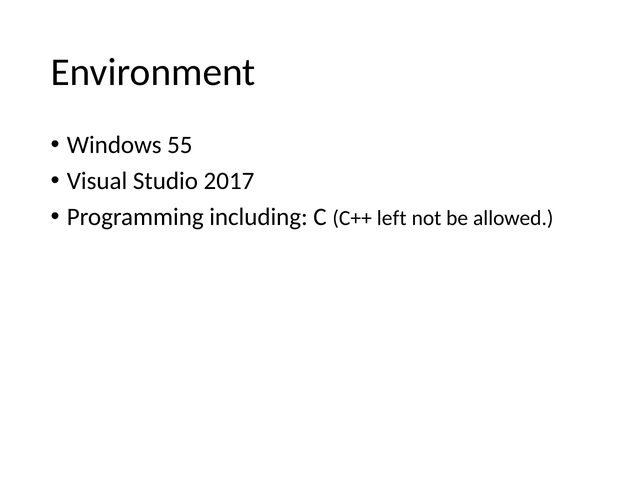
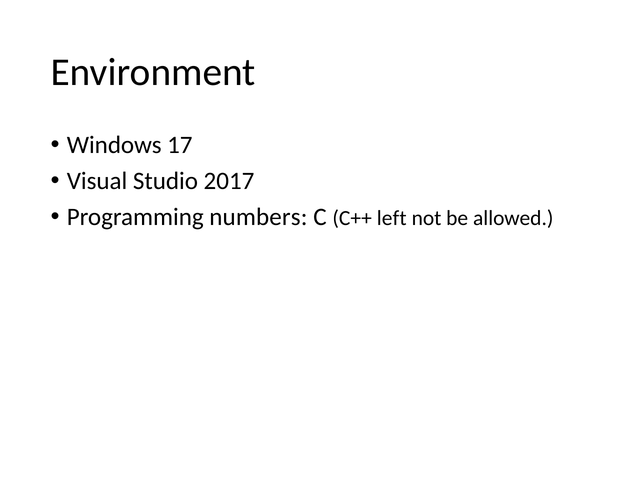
55: 55 -> 17
including: including -> numbers
